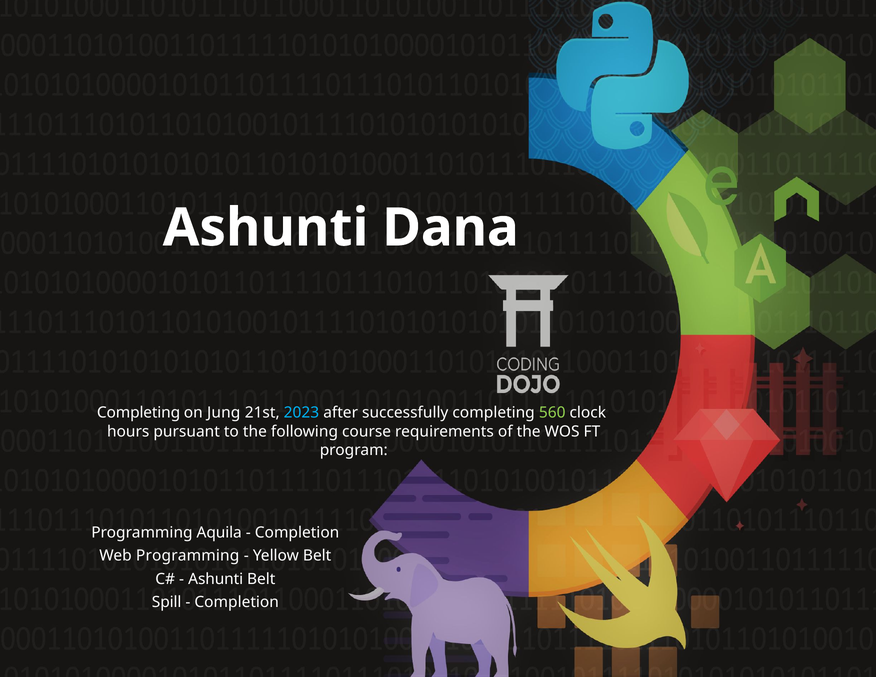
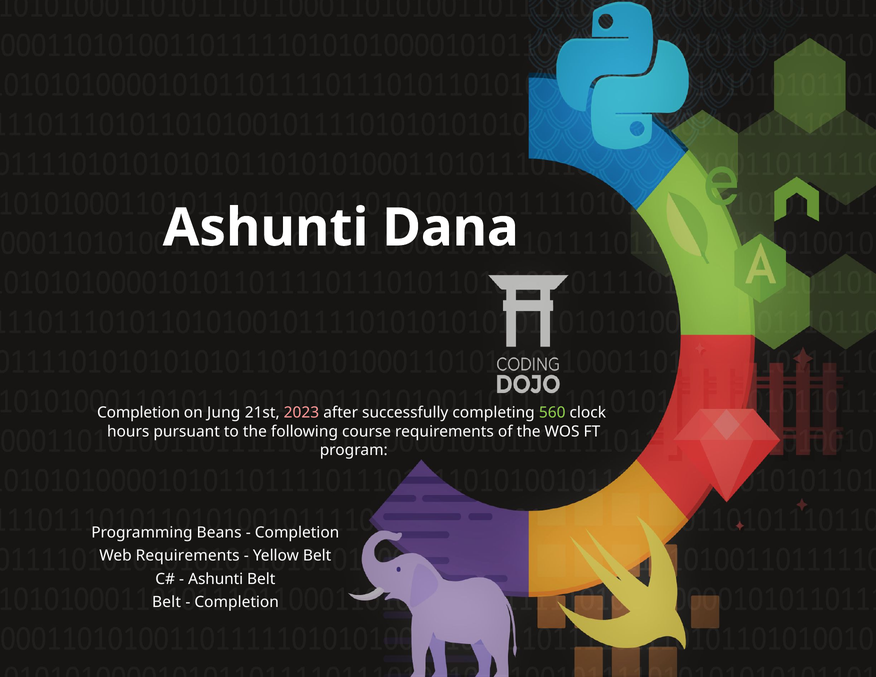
Completing at (139, 413): Completing -> Completion
2023 colour: light blue -> pink
Aquila: Aquila -> Beans
Web Programming: Programming -> Requirements
Spill at (167, 602): Spill -> Belt
